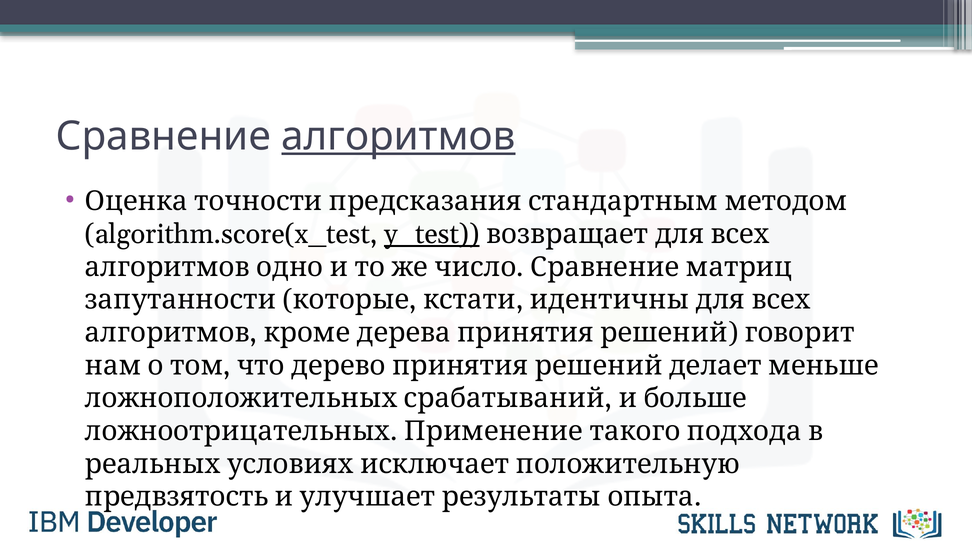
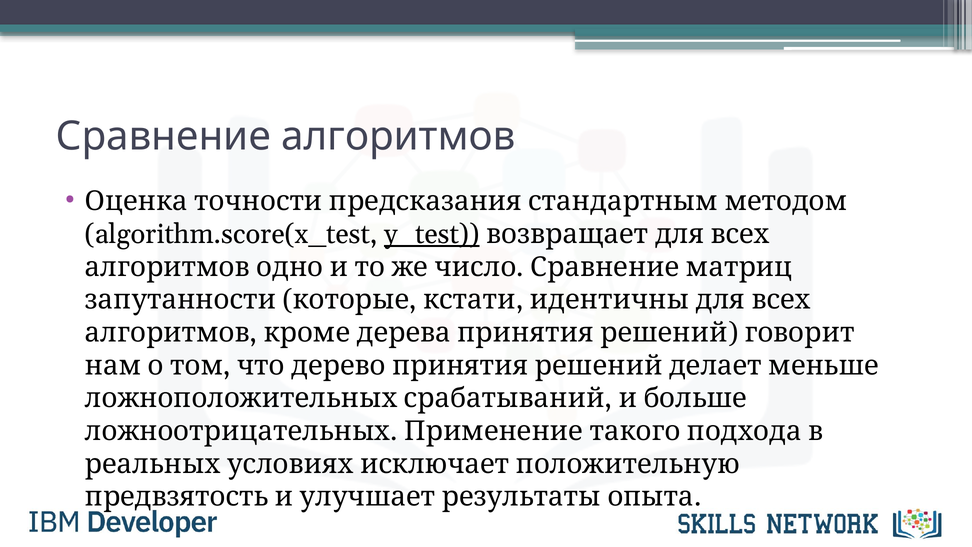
алгоритмов at (398, 136) underline: present -> none
